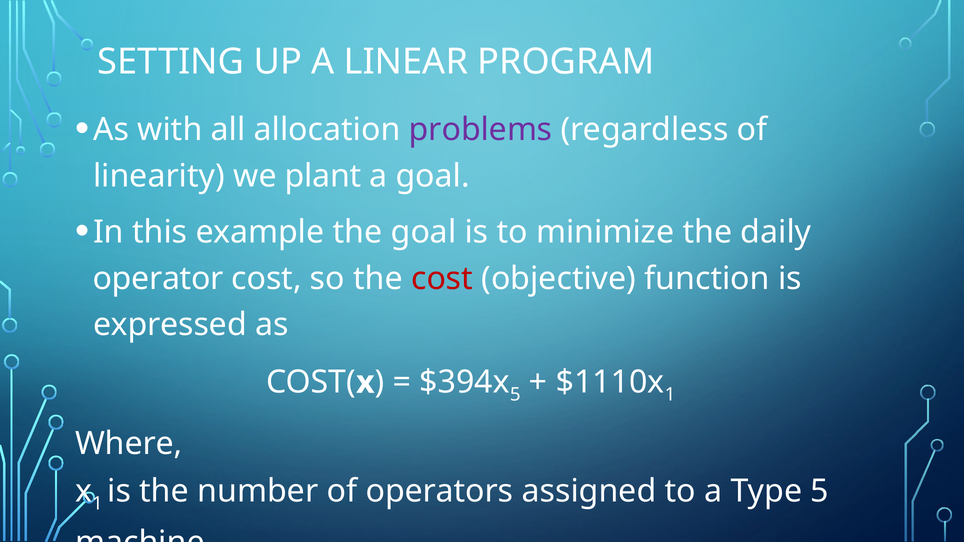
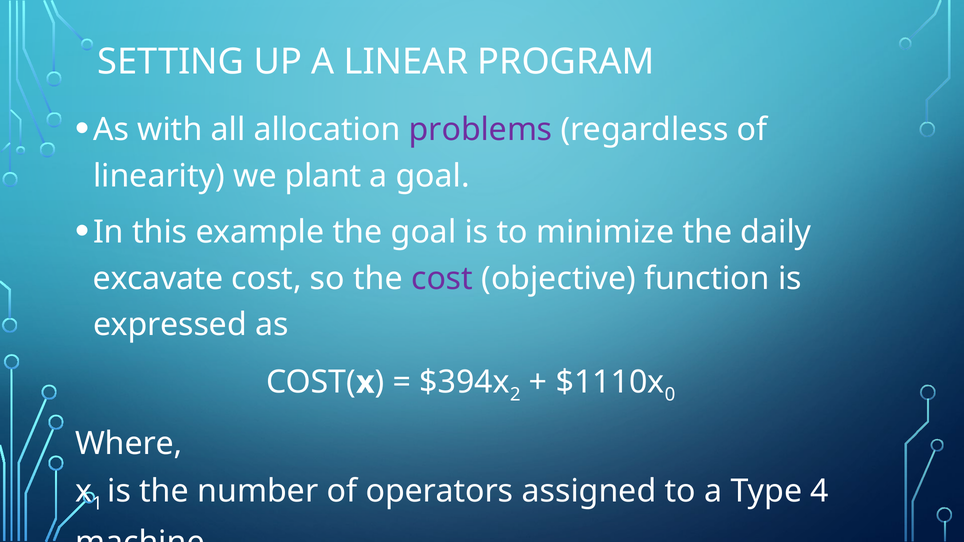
operator: operator -> excavate
cost at (442, 279) colour: red -> purple
5 at (515, 395): 5 -> 2
1 at (670, 395): 1 -> 0
Type 5: 5 -> 4
